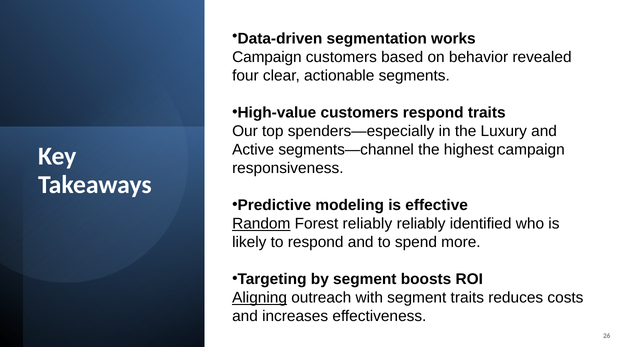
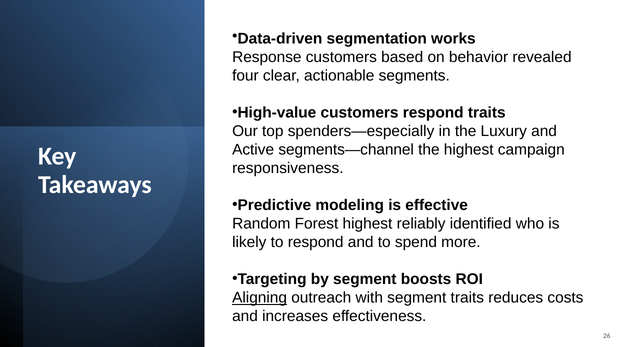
Campaign at (267, 57): Campaign -> Response
Random underline: present -> none
Forest reliably: reliably -> highest
